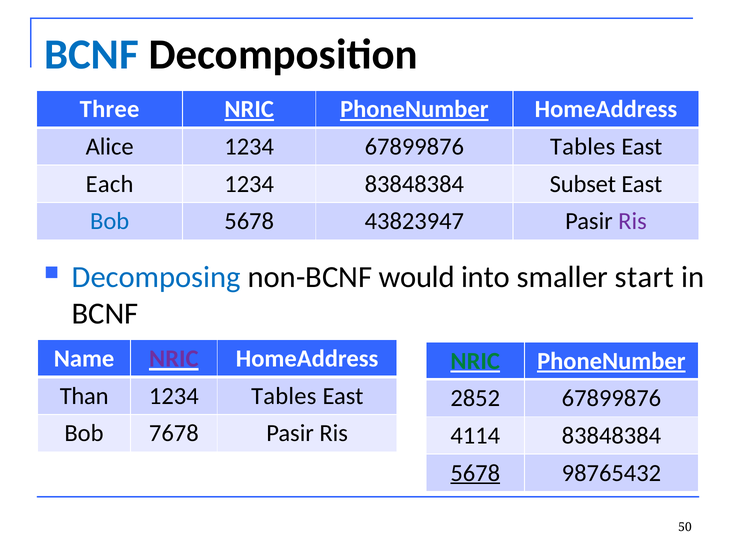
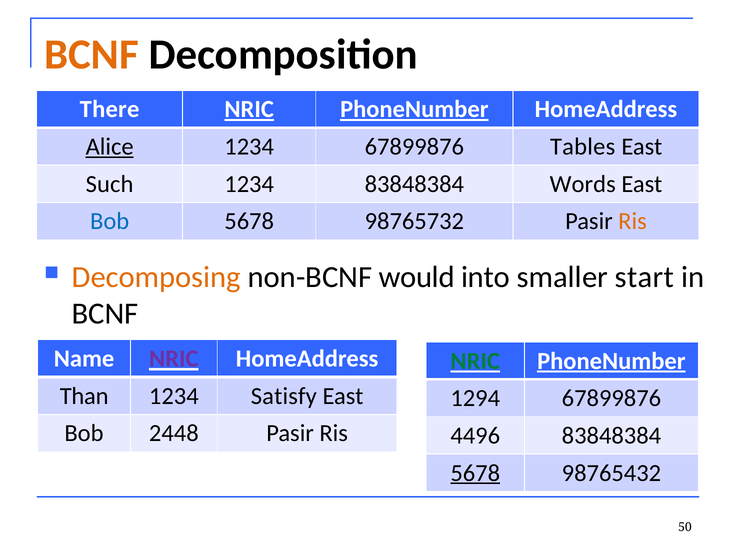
BCNF at (91, 55) colour: blue -> orange
Three: Three -> There
Alice underline: none -> present
Each: Each -> Such
Subset: Subset -> Words
43823947: 43823947 -> 98765732
Ris at (633, 221) colour: purple -> orange
Decomposing colour: blue -> orange
1234 Tables: Tables -> Satisfy
2852: 2852 -> 1294
7678: 7678 -> 2448
4114: 4114 -> 4496
